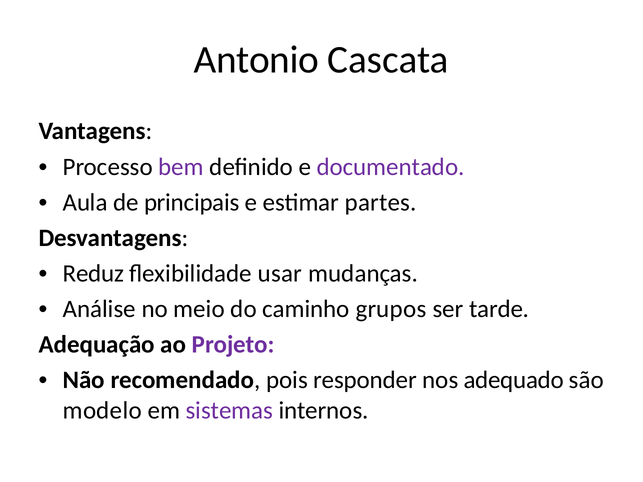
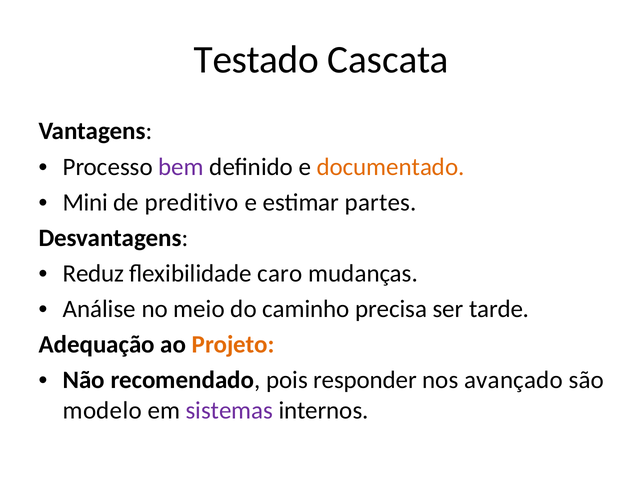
Antonio: Antonio -> Testado
documentado colour: purple -> orange
Aula: Aula -> Mini
principais: principais -> preditivo
usar: usar -> caro
grupos: grupos -> precisa
Projeto colour: purple -> orange
adequado: adequado -> avançado
